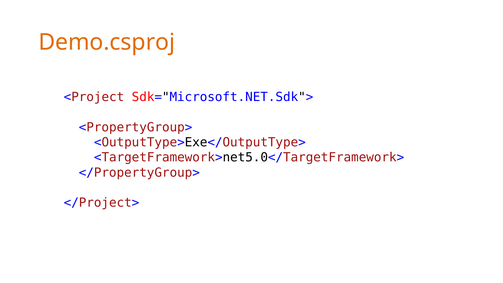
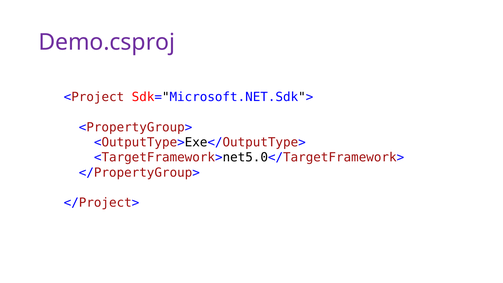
Demo.csproj colour: orange -> purple
